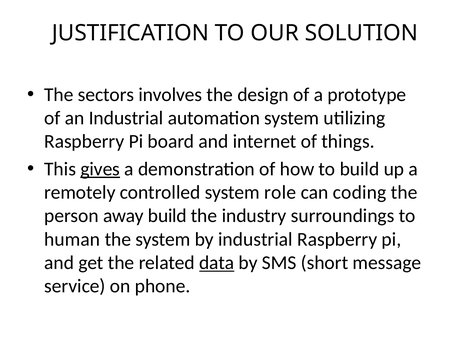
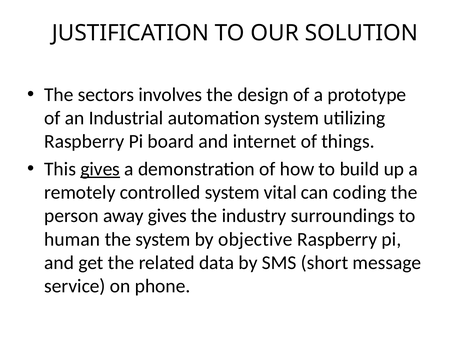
role: role -> vital
away build: build -> gives
by industrial: industrial -> objective
data underline: present -> none
